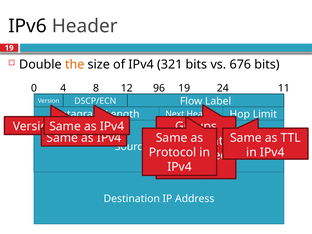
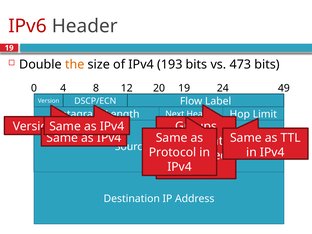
IPv6 colour: black -> red
321: 321 -> 193
676: 676 -> 473
96: 96 -> 20
11: 11 -> 49
